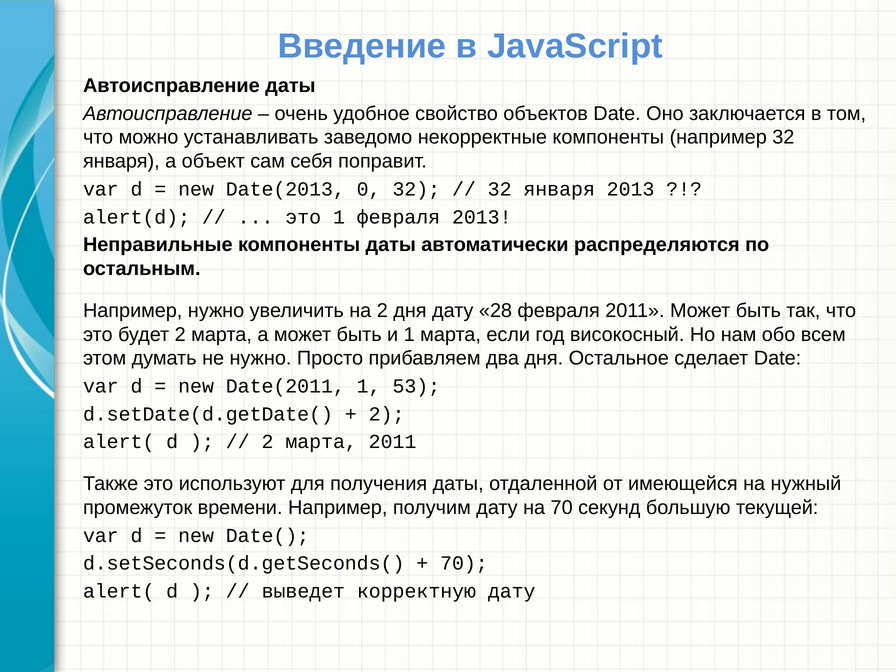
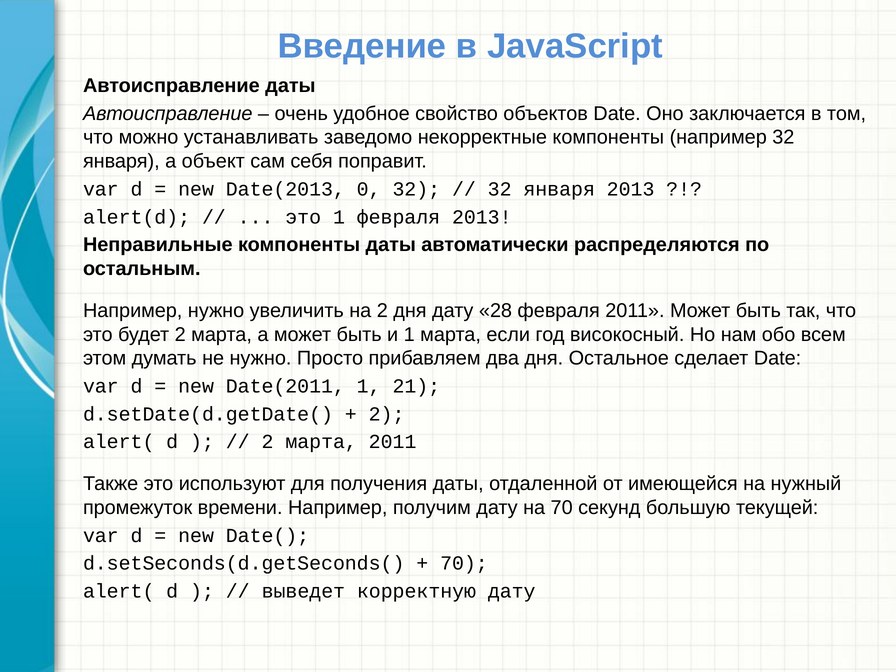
53: 53 -> 21
